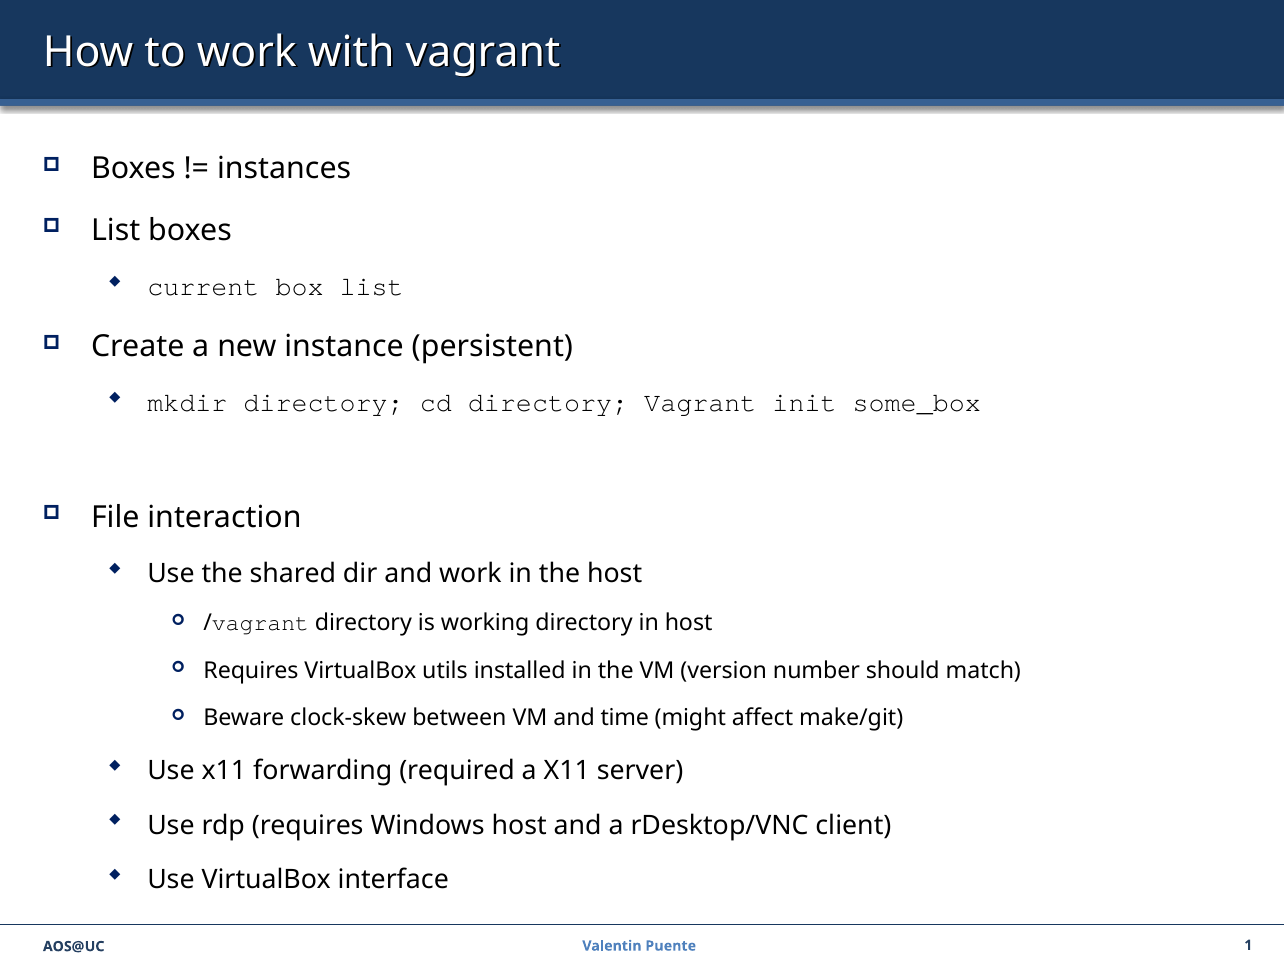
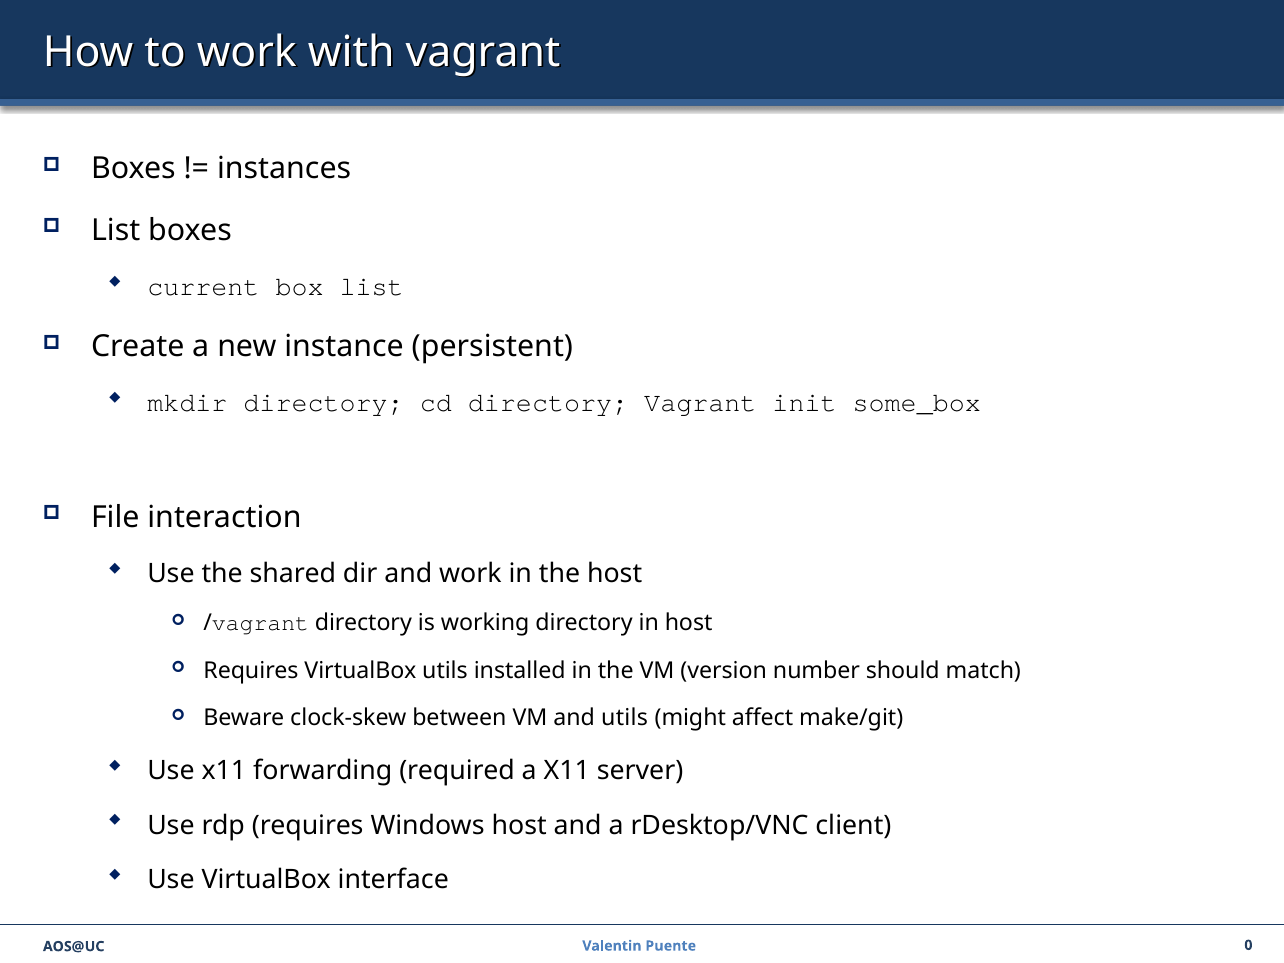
and time: time -> utils
1: 1 -> 0
